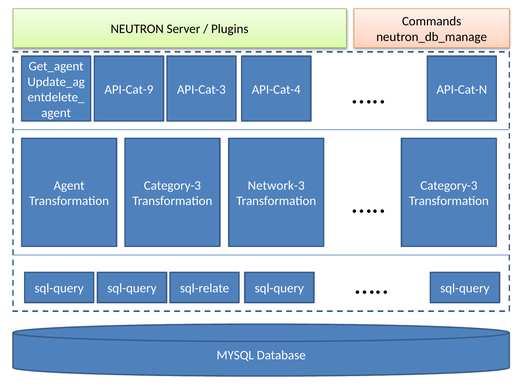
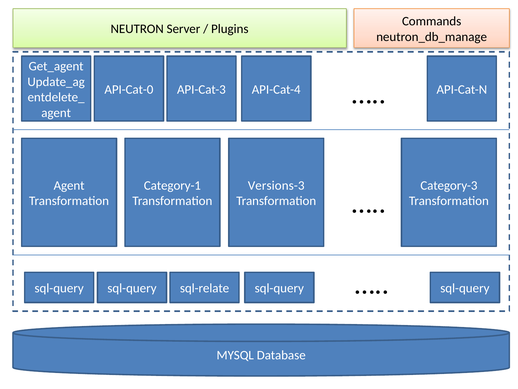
API-Cat-9: API-Cat-9 -> API-Cat-0
Category-3 at (172, 185): Category-3 -> Category-1
Network-3: Network-3 -> Versions-3
